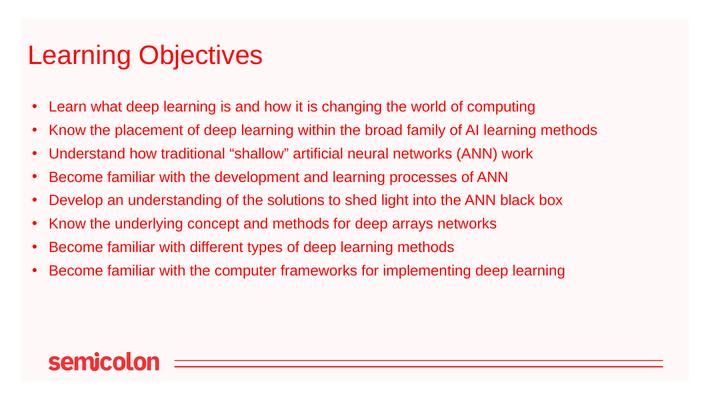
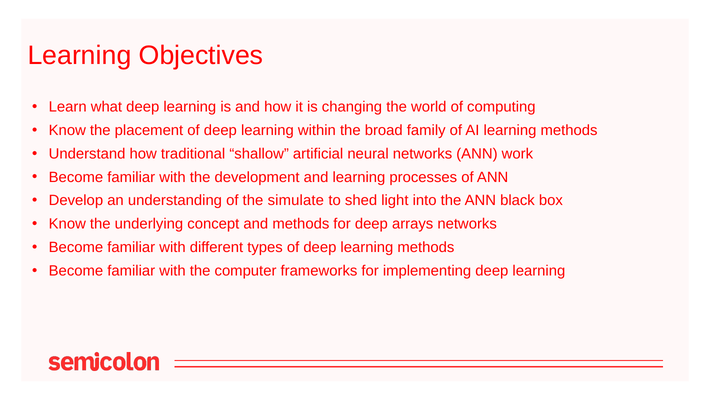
solutions: solutions -> simulate
